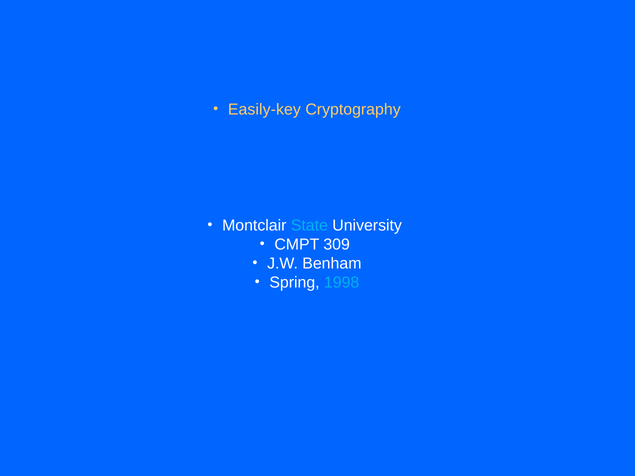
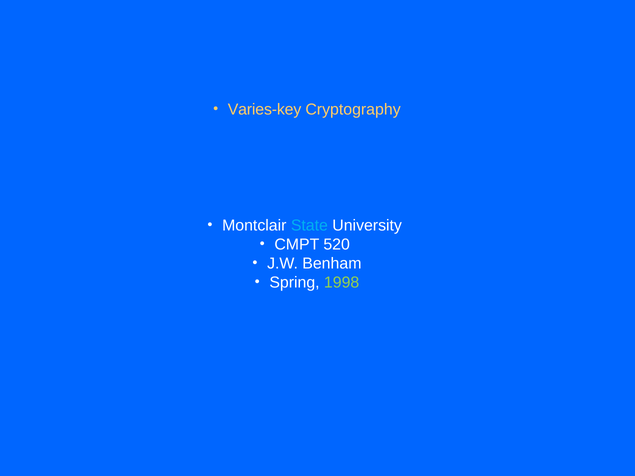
Easily-key: Easily-key -> Varies-key
309: 309 -> 520
1998 colour: light blue -> light green
